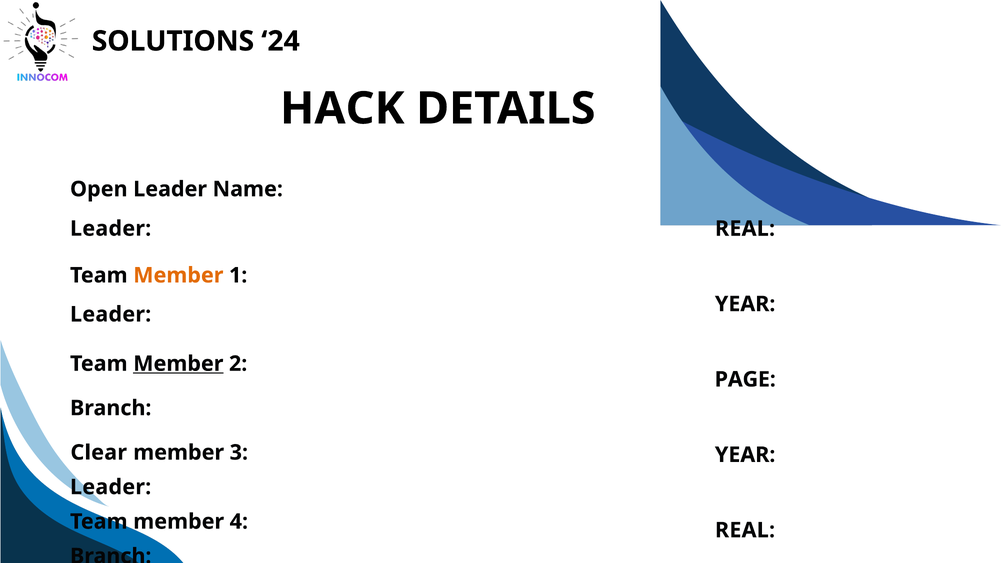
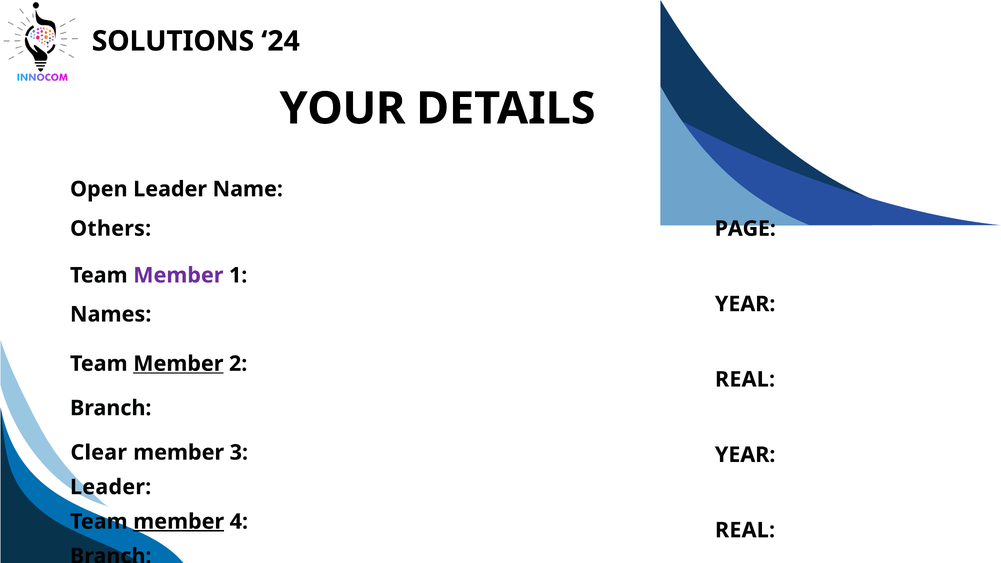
HACK: HACK -> YOUR
Leader at (111, 229): Leader -> Others
REAL at (745, 229): REAL -> PAGE
Member at (178, 275) colour: orange -> purple
Leader at (111, 314): Leader -> Names
PAGE at (745, 379): PAGE -> REAL
member at (179, 522) underline: none -> present
